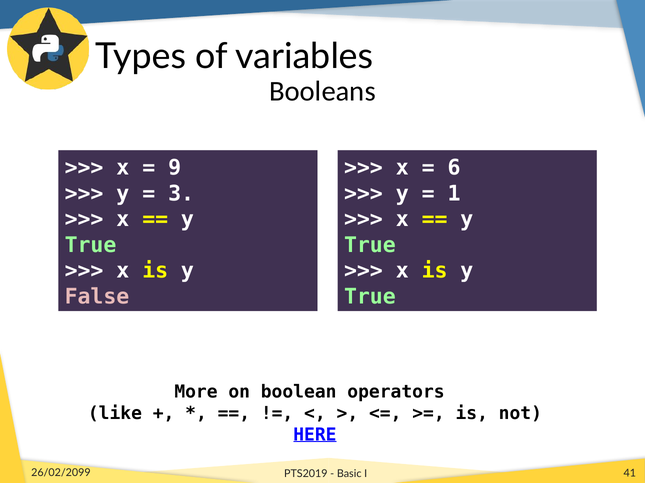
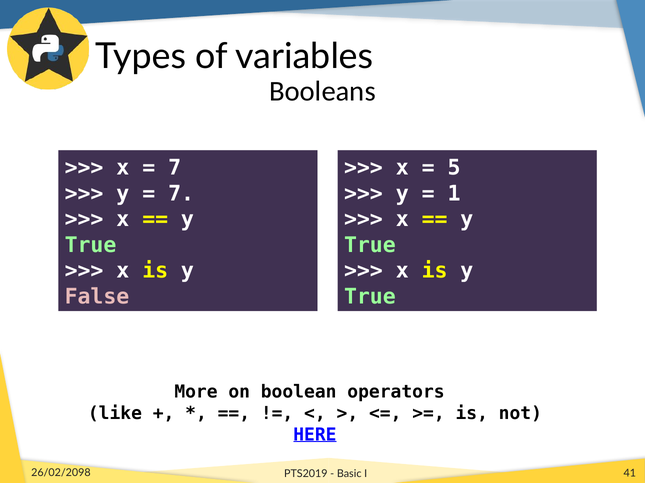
9 at (175, 168): 9 -> 7
6: 6 -> 5
3 at (181, 194): 3 -> 7
26/02/2099: 26/02/2099 -> 26/02/2098
